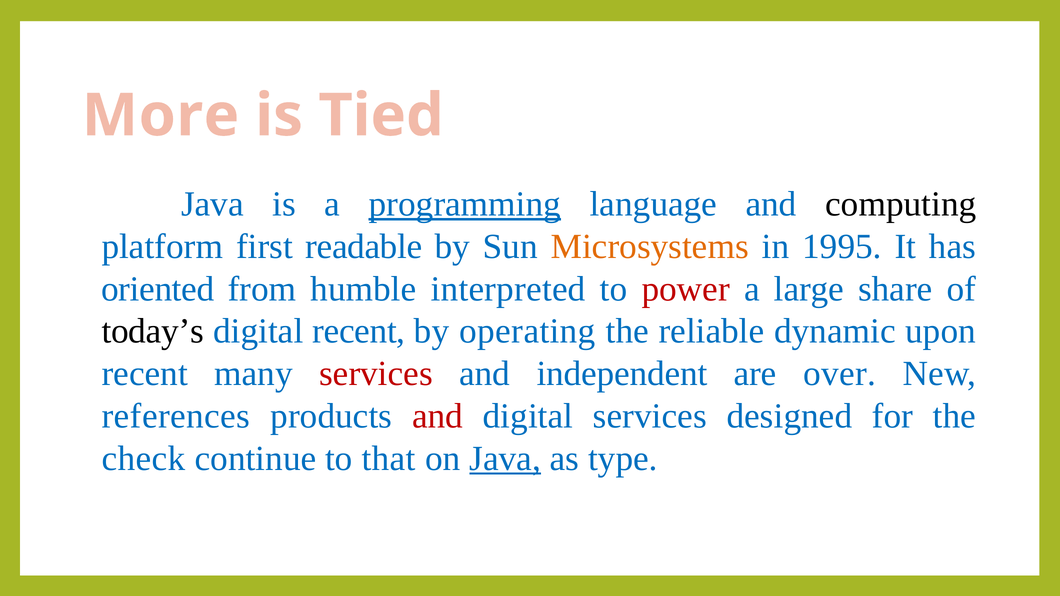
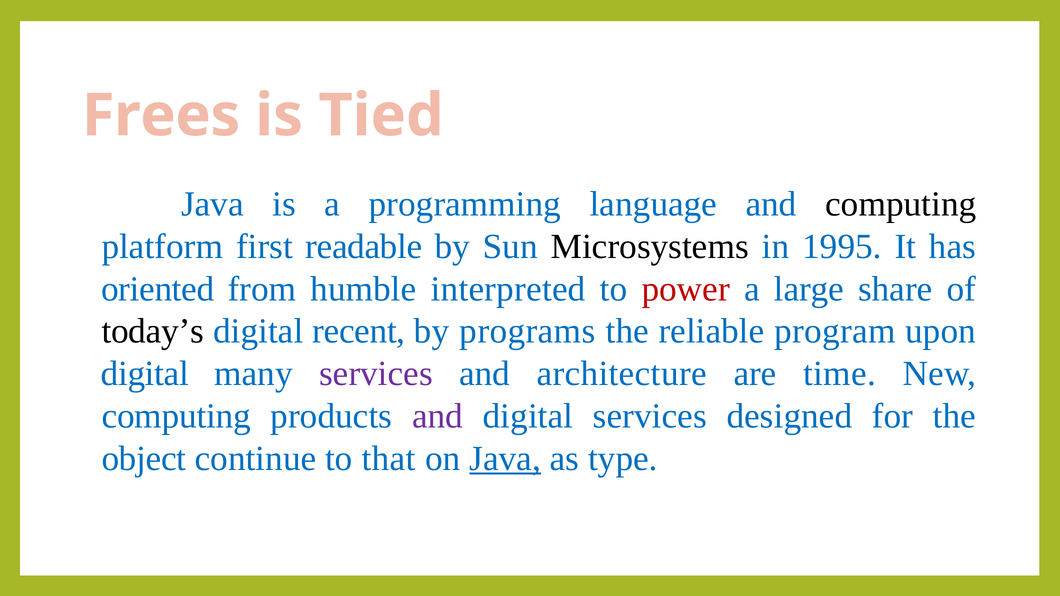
More: More -> Frees
programming underline: present -> none
Microsystems colour: orange -> black
operating: operating -> programs
dynamic: dynamic -> program
recent at (145, 374): recent -> digital
services at (376, 374) colour: red -> purple
independent: independent -> architecture
over: over -> time
references at (176, 416): references -> computing
and at (438, 416) colour: red -> purple
check: check -> object
